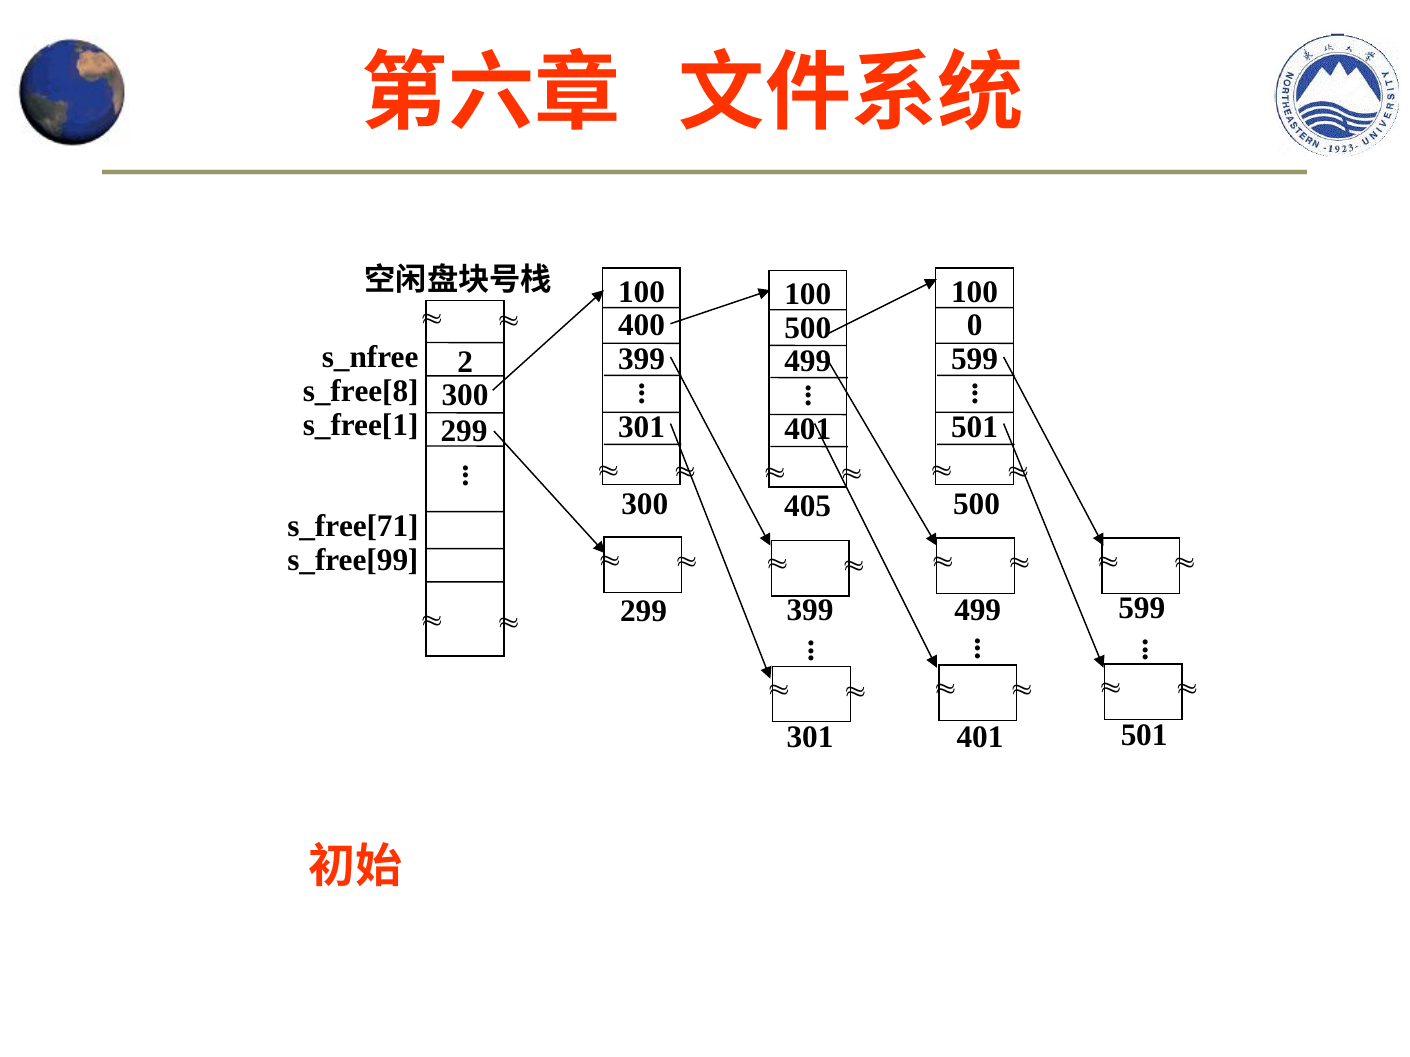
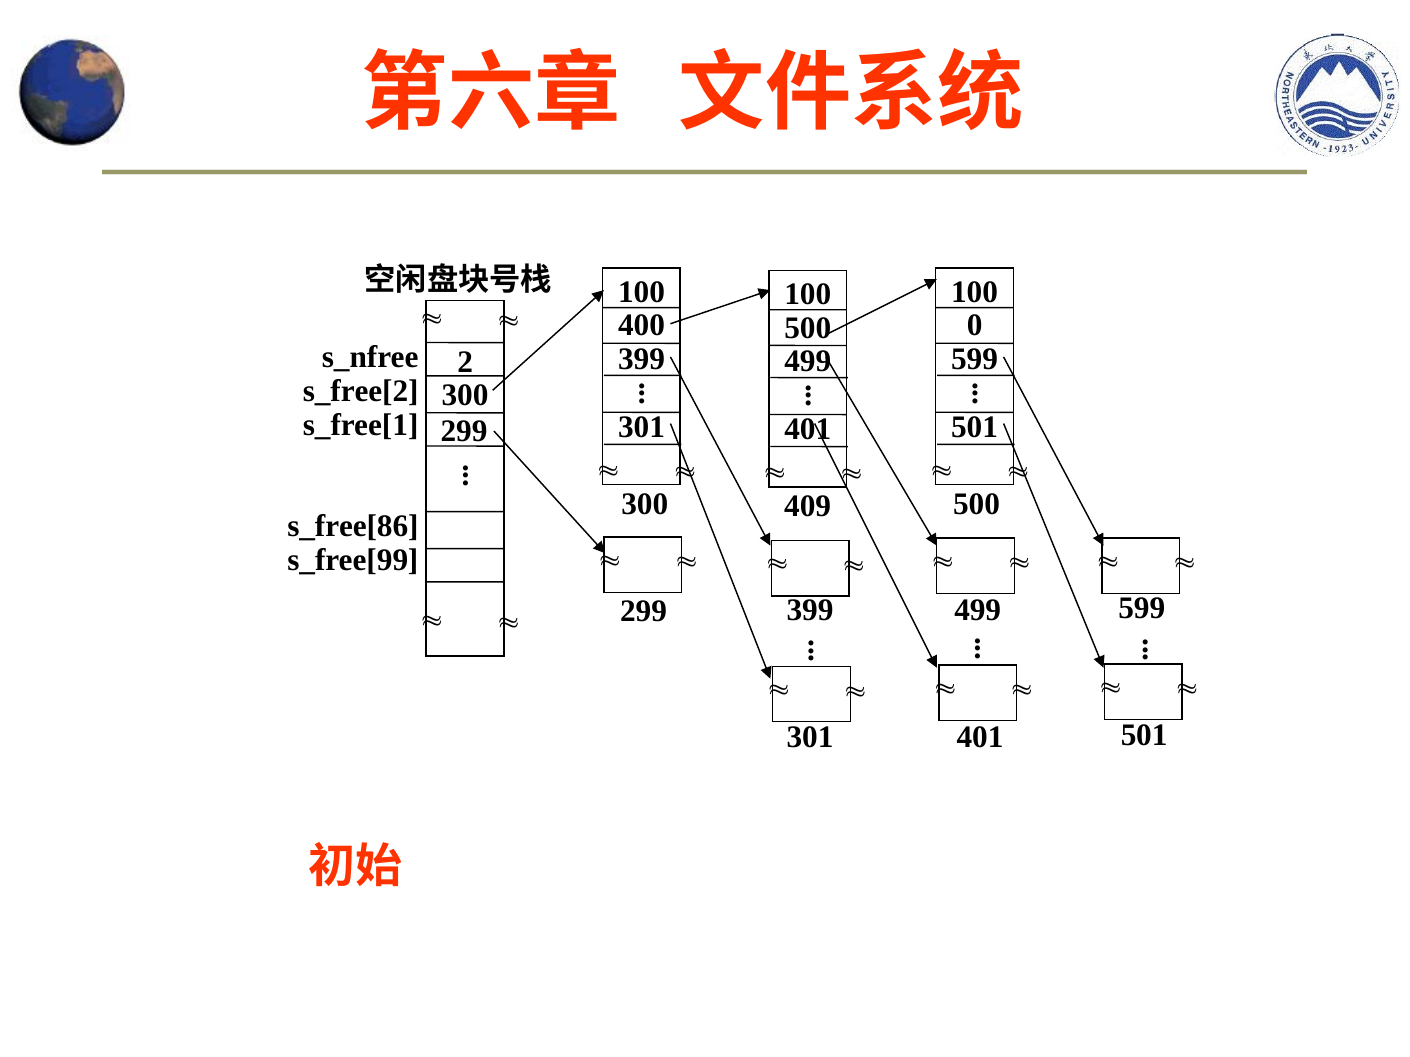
s_free[8: s_free[8 -> s_free[2
405: 405 -> 409
s_free[71: s_free[71 -> s_free[86
